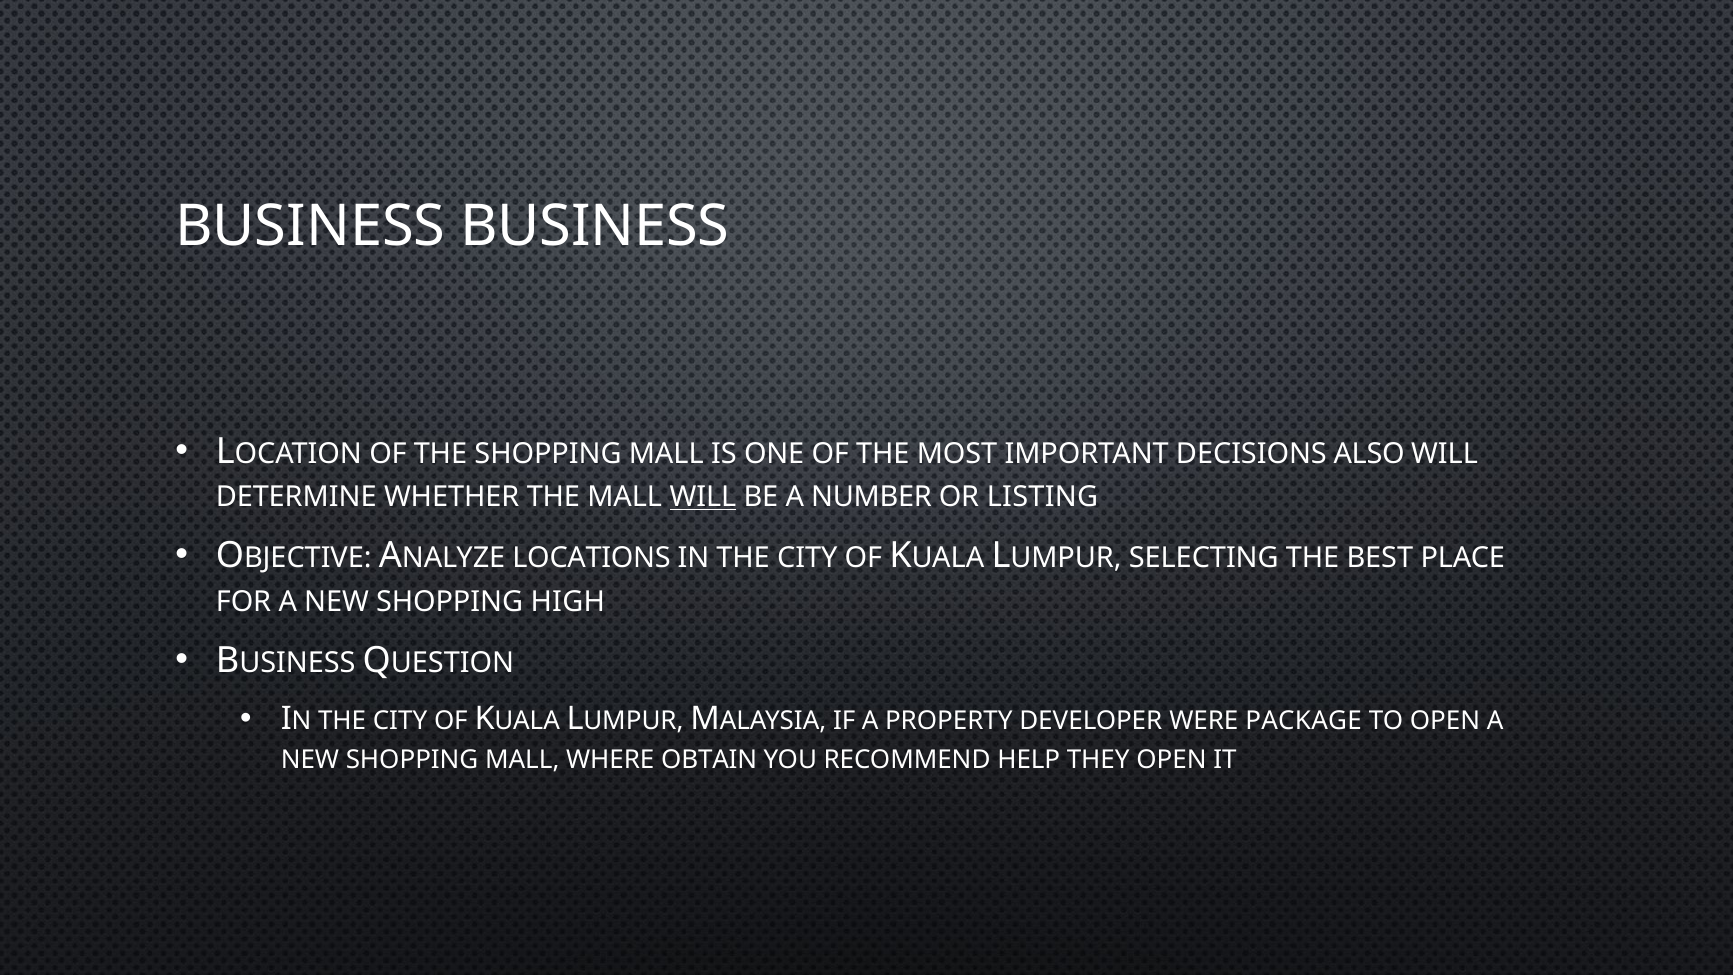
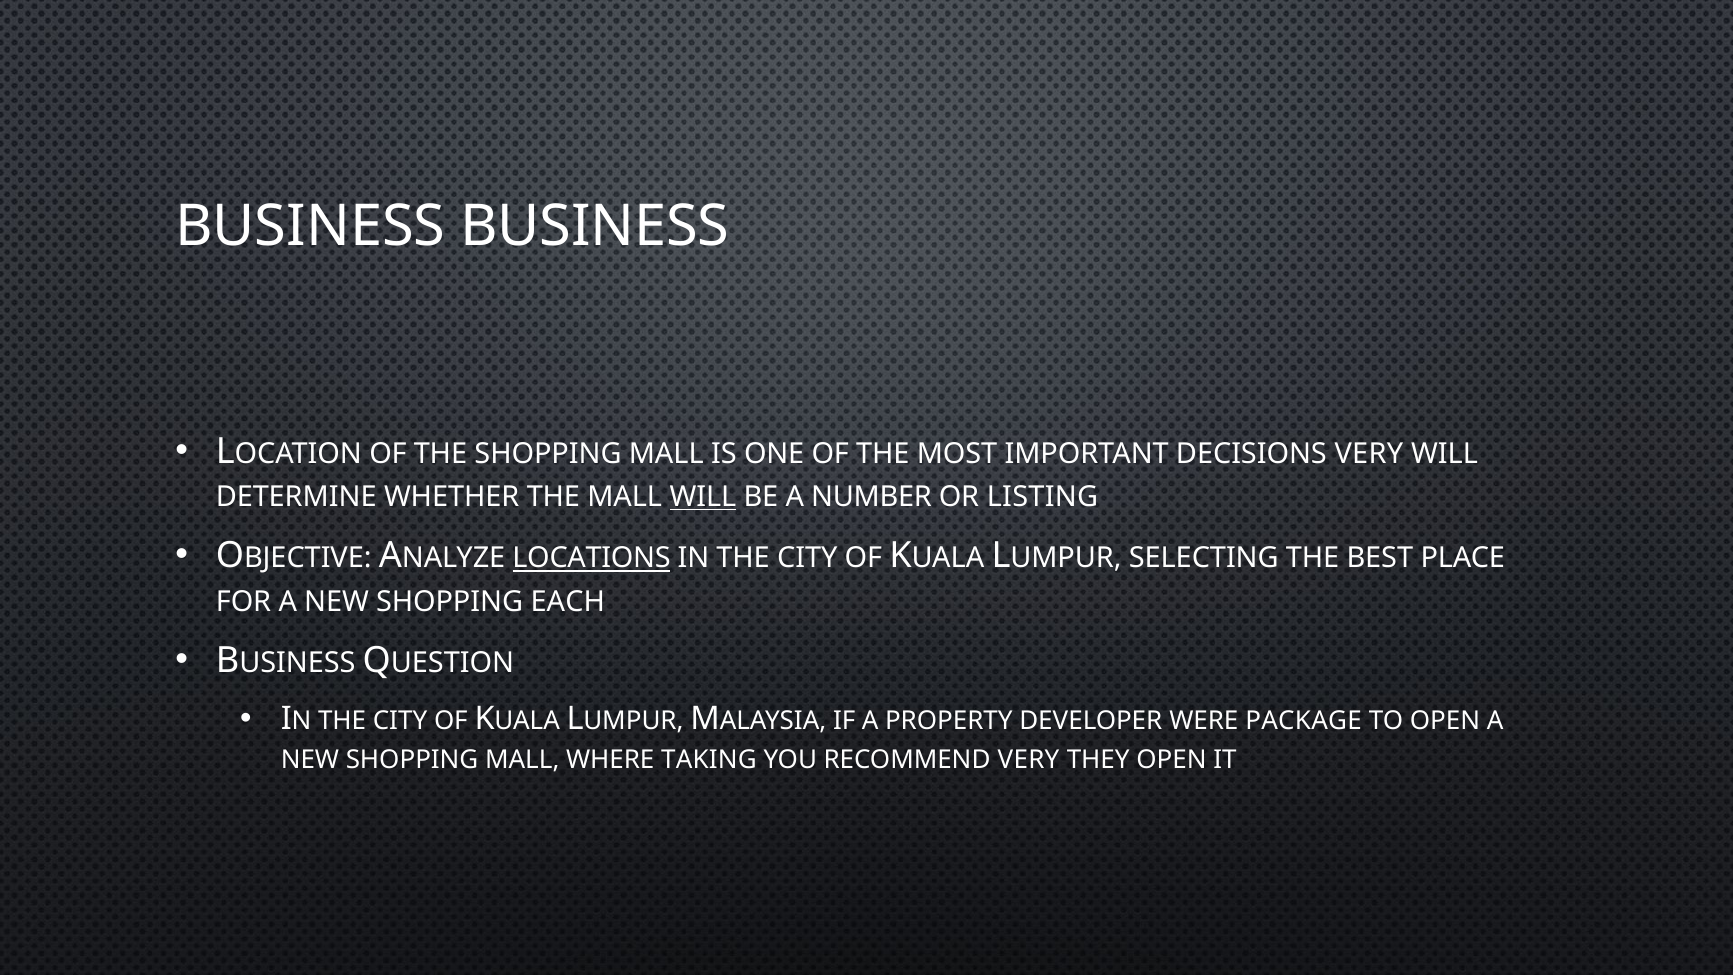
DECISIONS ALSO: ALSO -> VERY
LOCATIONS underline: none -> present
HIGH: HIGH -> EACH
OBTAIN: OBTAIN -> TAKING
RECOMMEND HELP: HELP -> VERY
